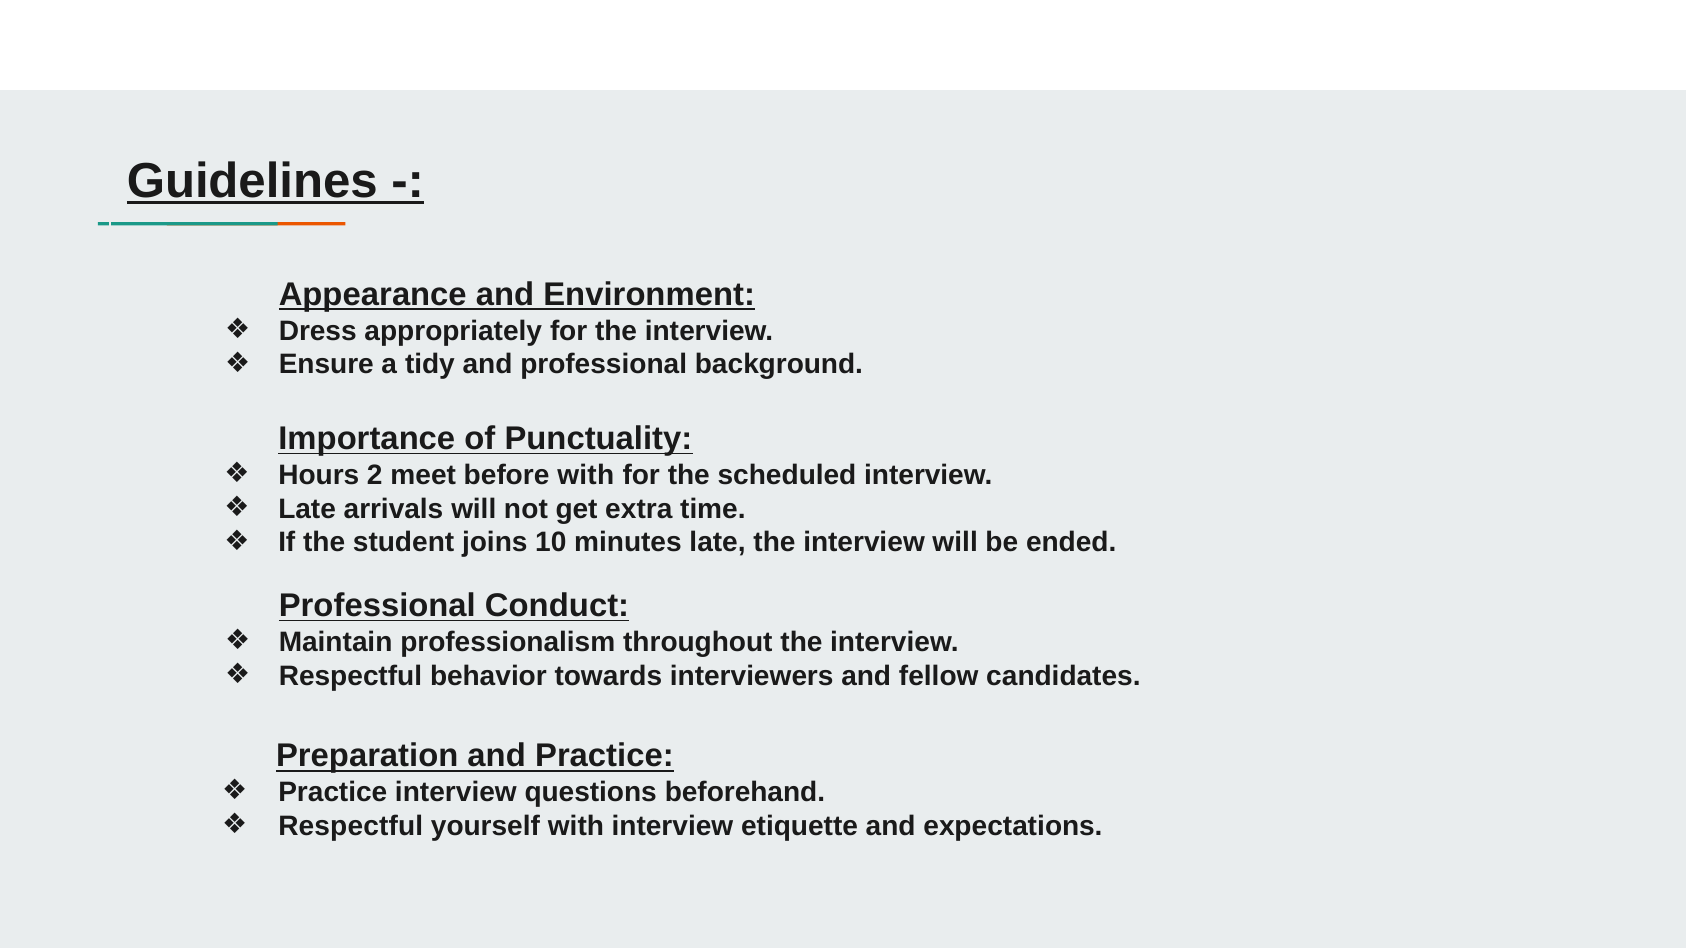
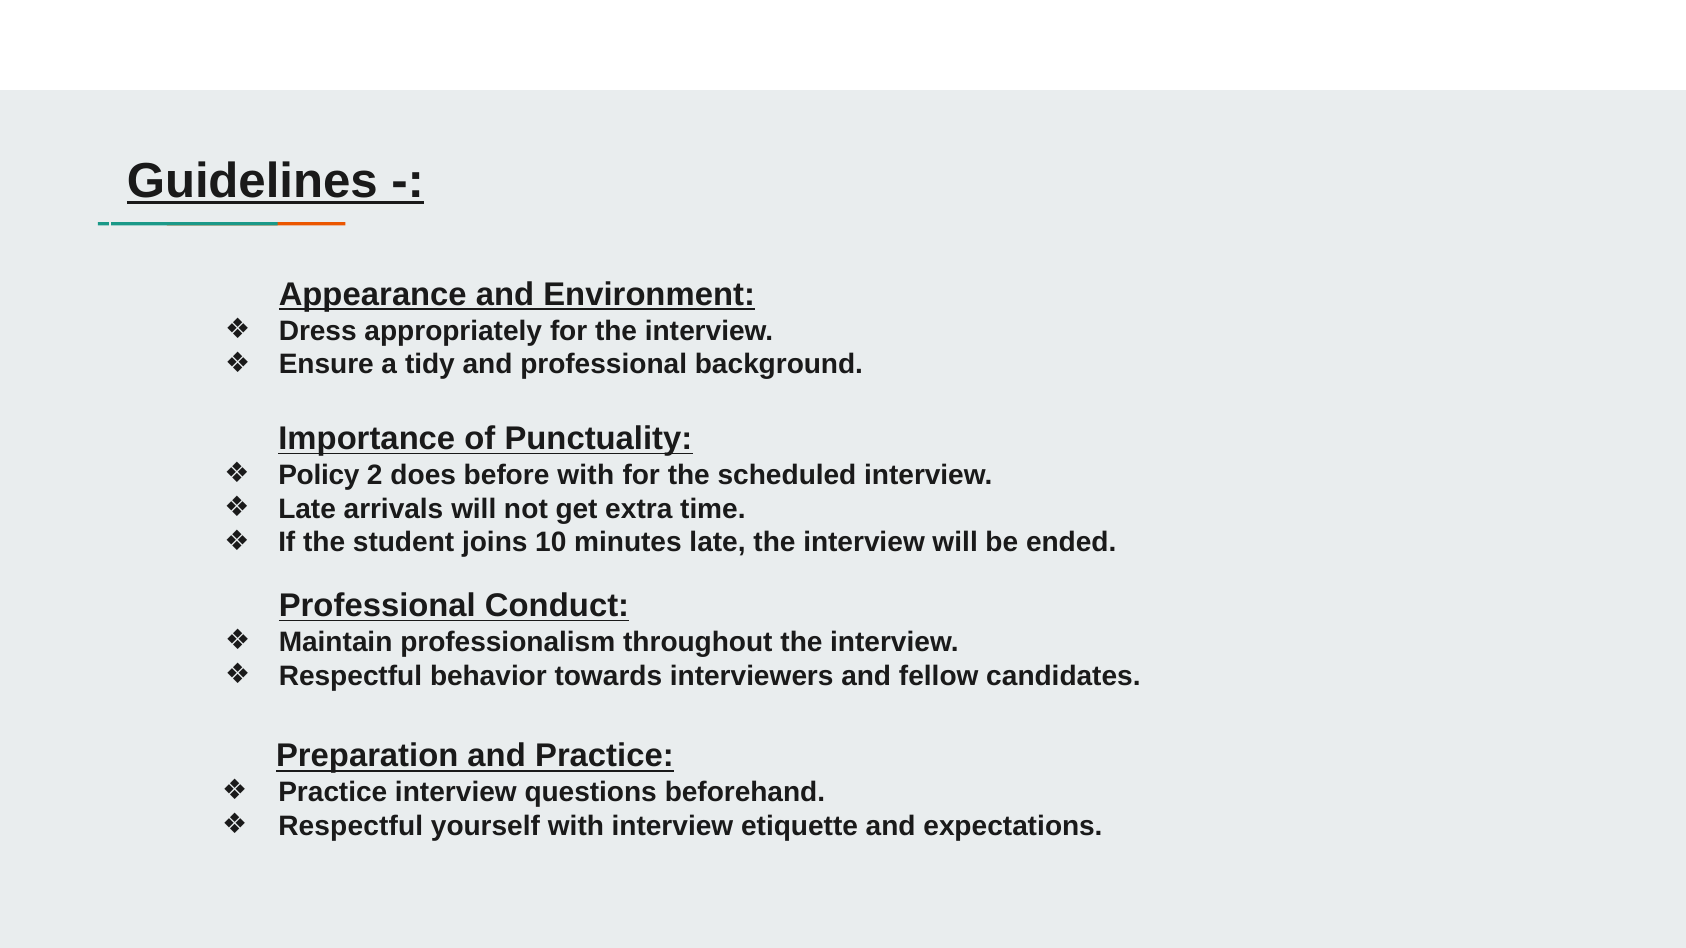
Hours: Hours -> Policy
meet: meet -> does
